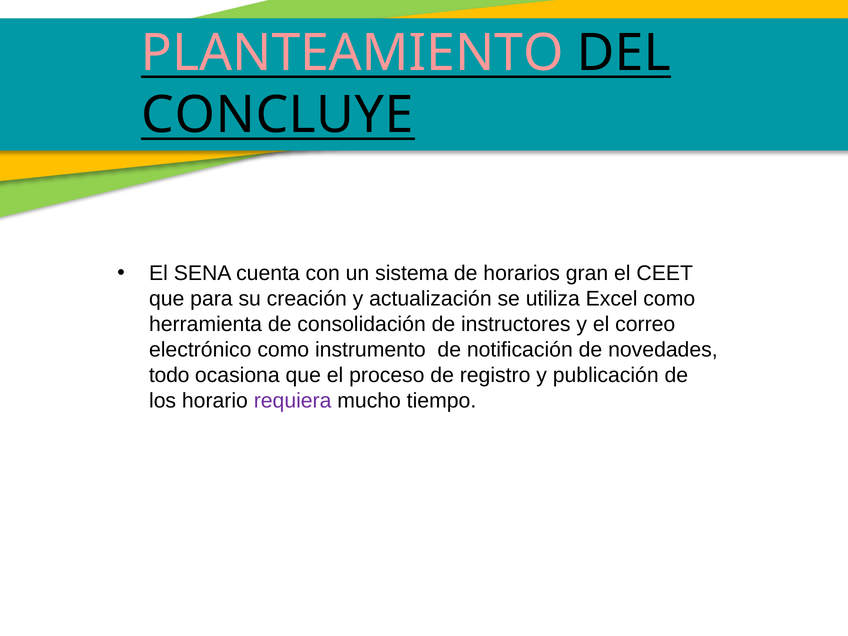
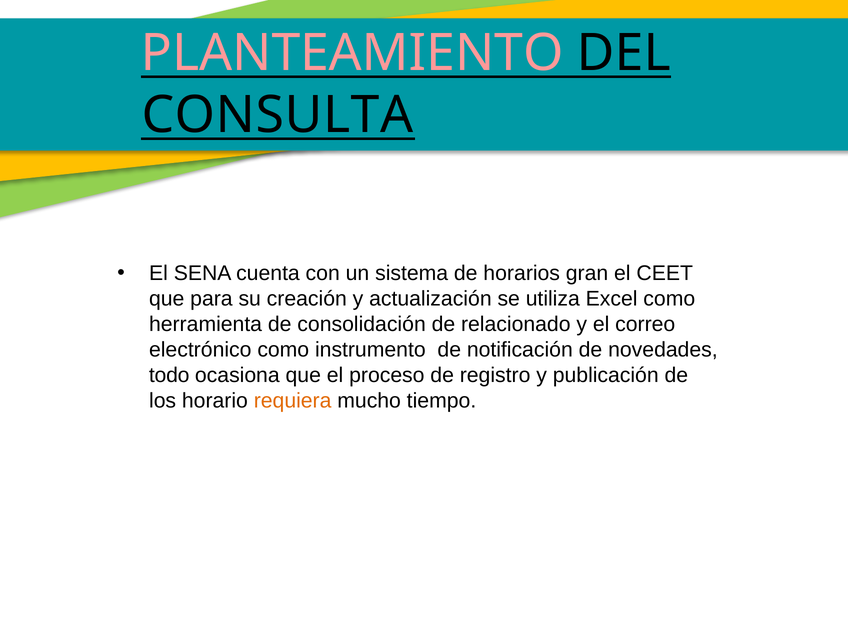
CONCLUYE: CONCLUYE -> CONSULTA
instructores: instructores -> relacionado
requiera colour: purple -> orange
